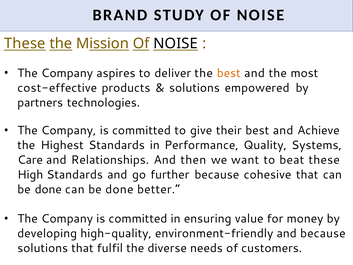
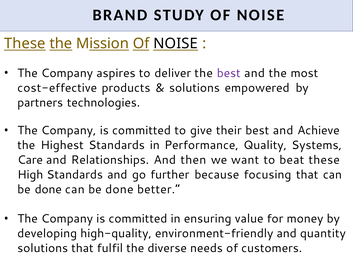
best at (229, 73) colour: orange -> purple
cohesive: cohesive -> focusing
and because: because -> quantity
